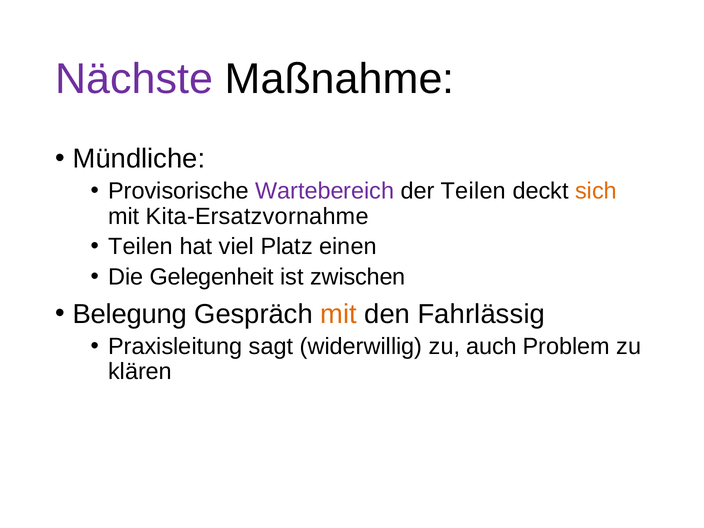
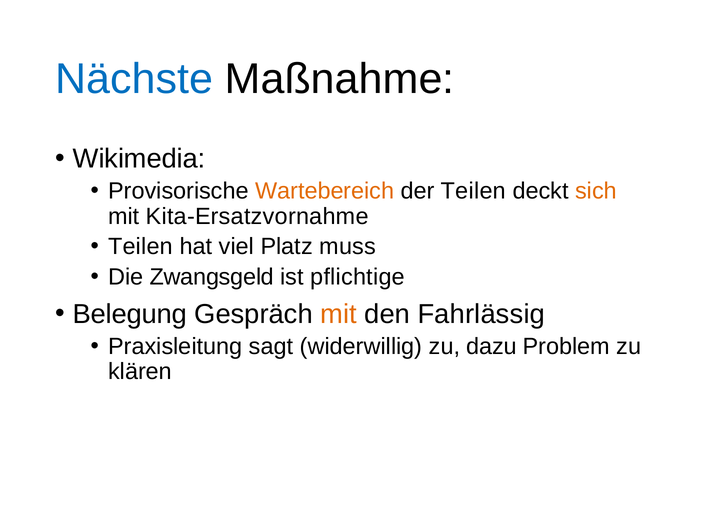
Nächste colour: purple -> blue
Mündliche: Mündliche -> Wikimedia
Wartebereich colour: purple -> orange
einen: einen -> muss
Gelegenheit: Gelegenheit -> Zwangsgeld
zwischen: zwischen -> pflichtige
auch: auch -> dazu
